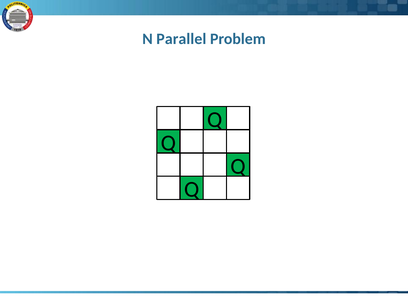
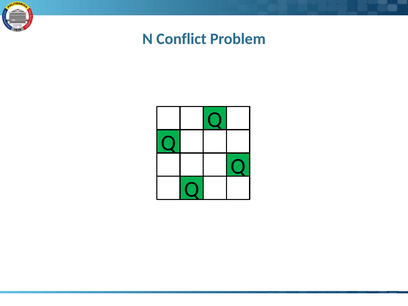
Parallel: Parallel -> Conflict
